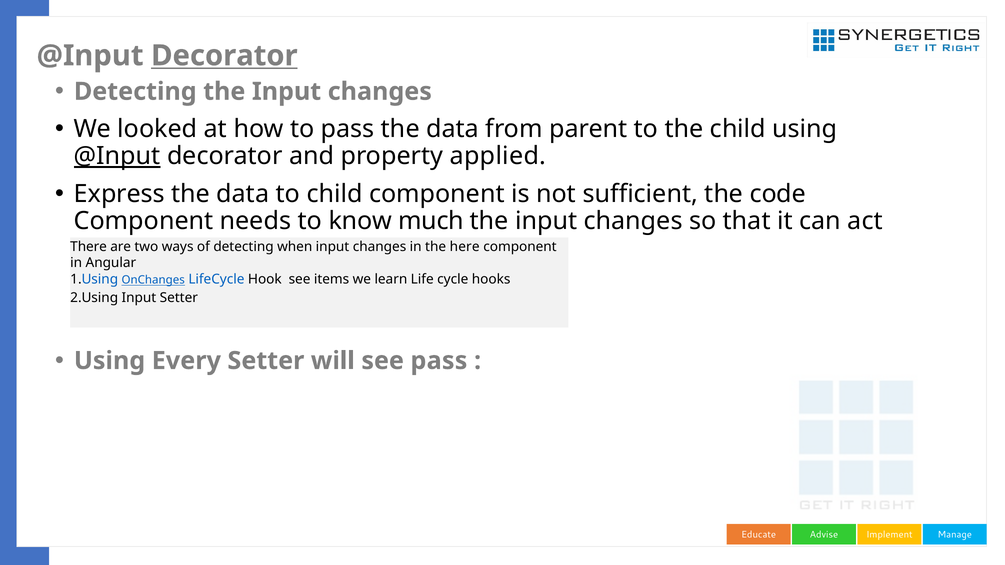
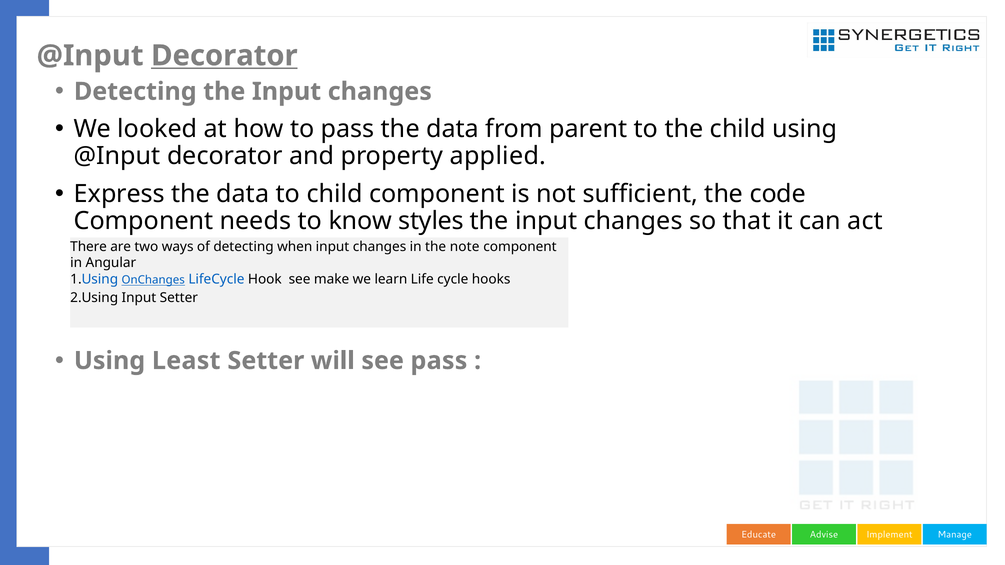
@Input at (117, 156) underline: present -> none
much: much -> styles
here: here -> note
items: items -> make
Every: Every -> Least
